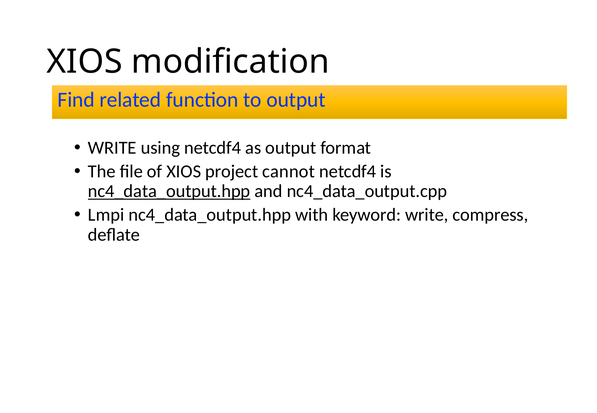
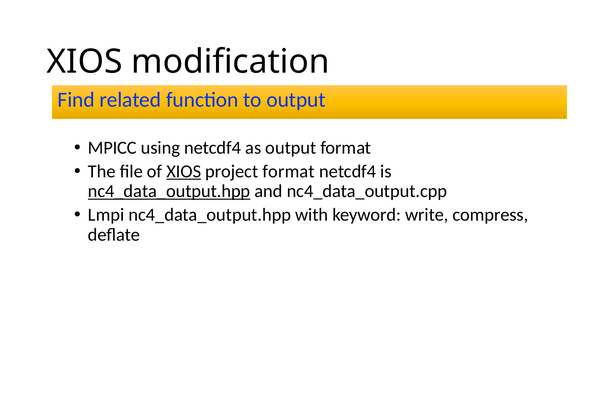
WRITE at (112, 148): WRITE -> MPICC
XIOS at (184, 171) underline: none -> present
project cannot: cannot -> format
